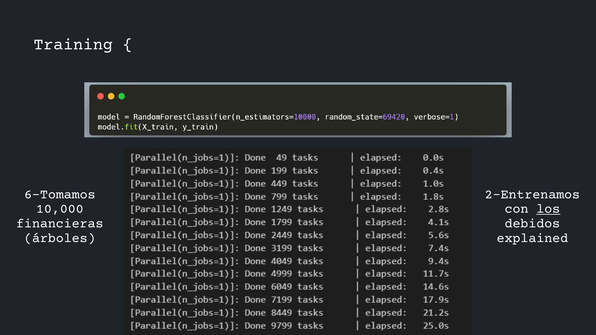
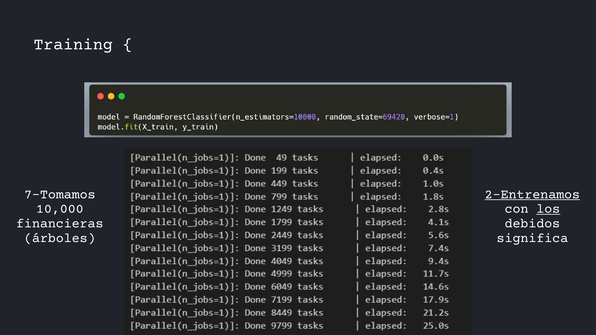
6-Tomamos: 6-Tomamos -> 7-Tomamos
2-Entrenamos underline: none -> present
explained: explained -> significa
